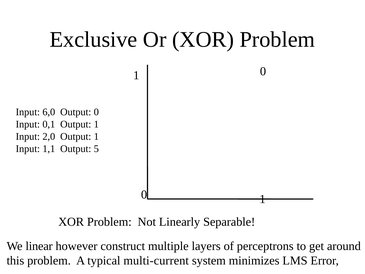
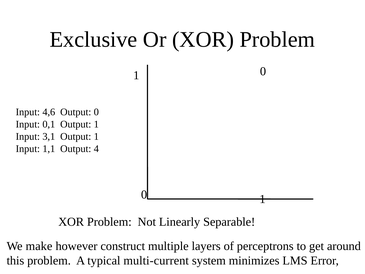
6,0: 6,0 -> 4,6
2,0: 2,0 -> 3,1
5: 5 -> 4
linear: linear -> make
